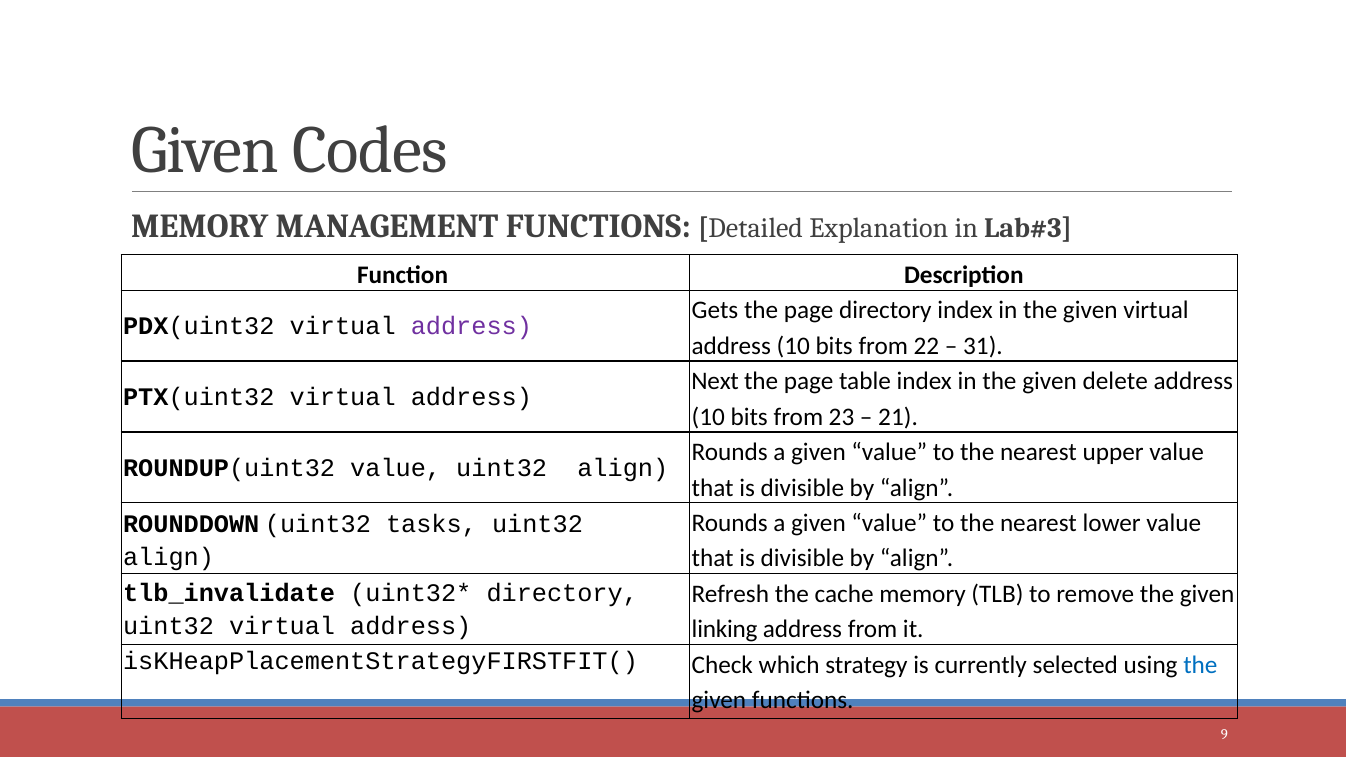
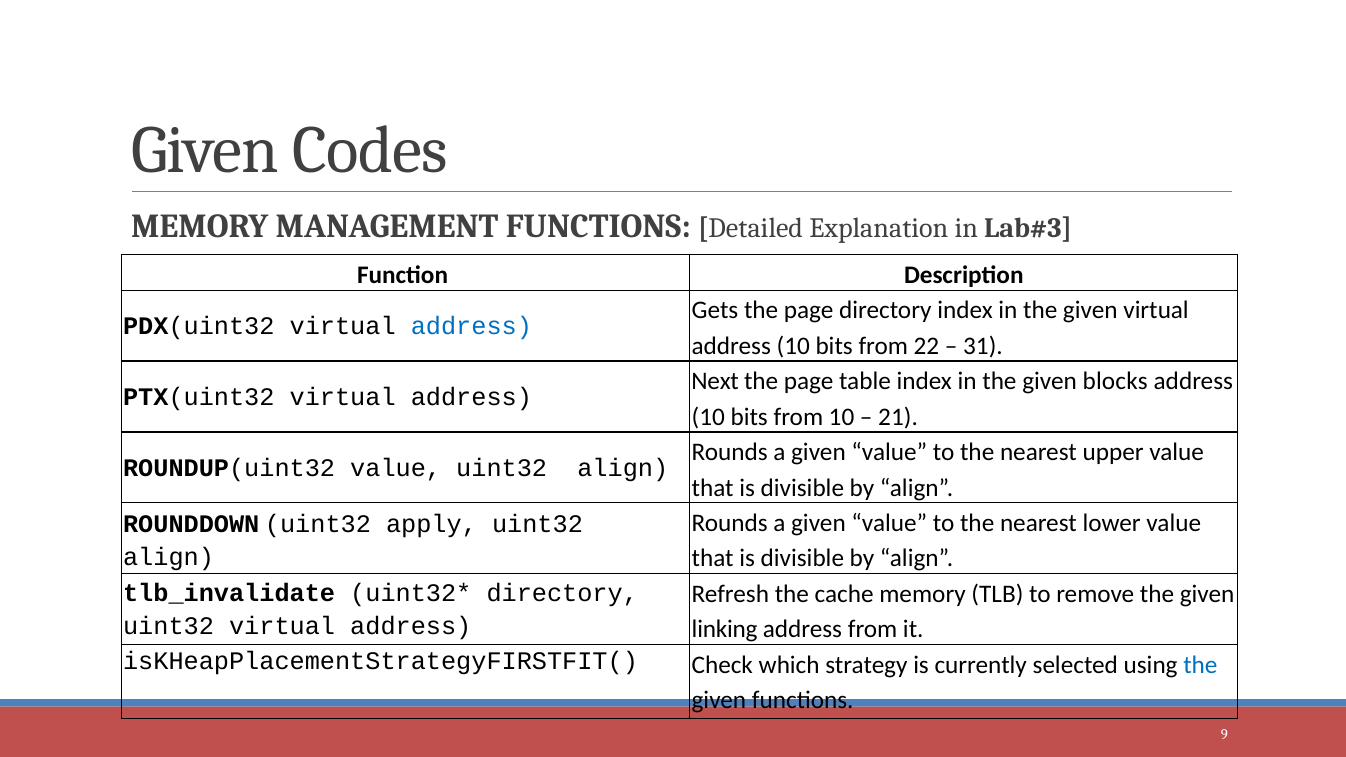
address at (471, 326) colour: purple -> blue
delete: delete -> blocks
from 23: 23 -> 10
tasks: tasks -> apply
